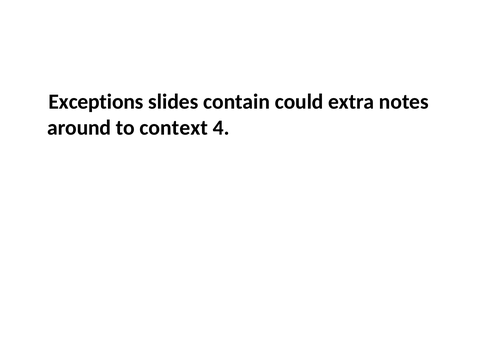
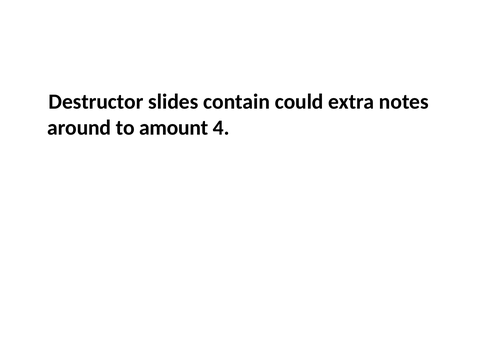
Exceptions: Exceptions -> Destructor
context: context -> amount
